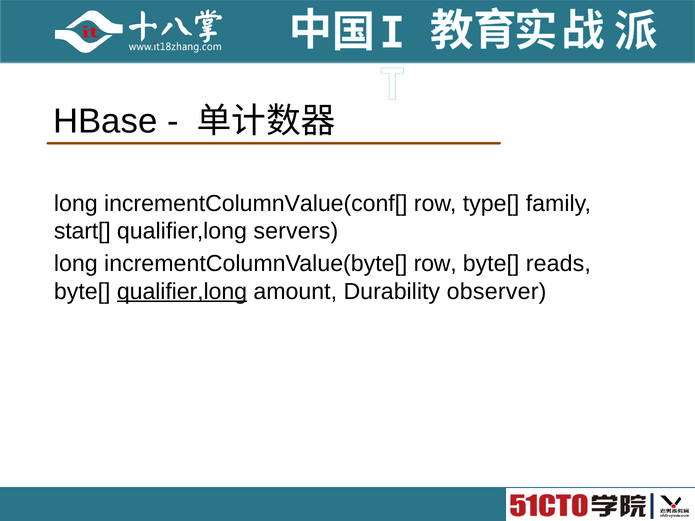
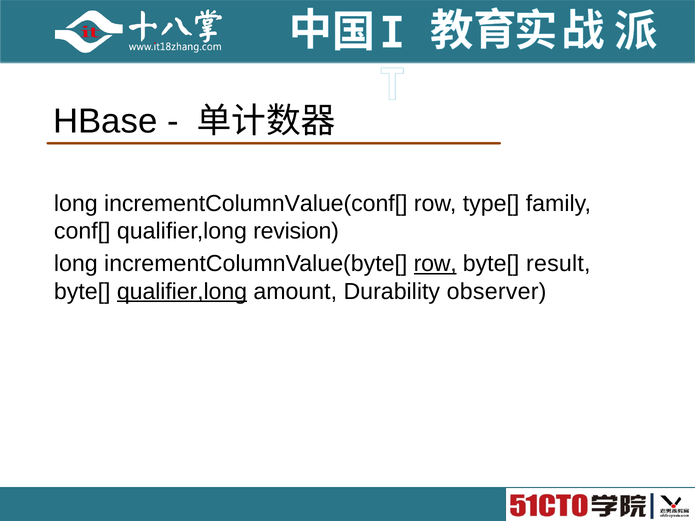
start[: start[ -> conf[
servers: servers -> revision
row at (435, 264) underline: none -> present
reads: reads -> result
